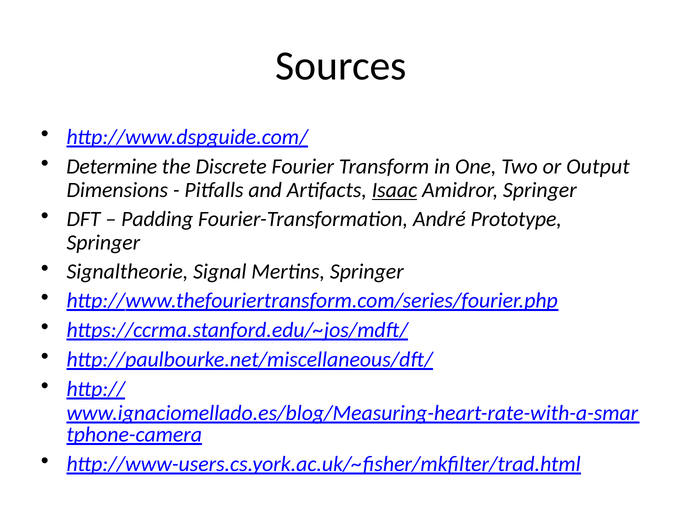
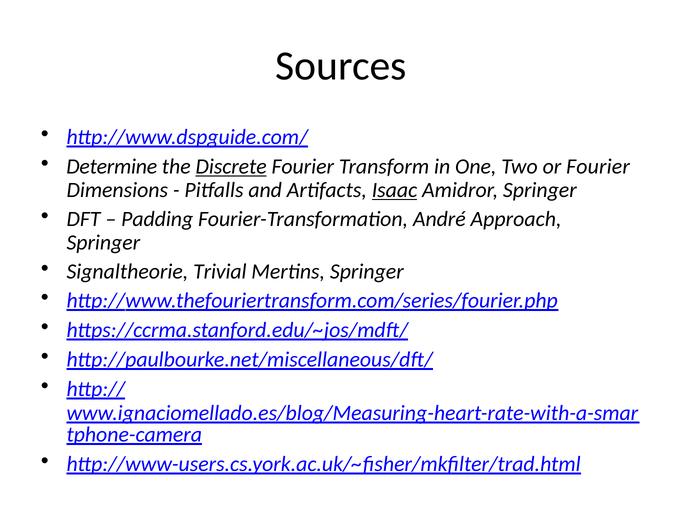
Discrete underline: none -> present
or Output: Output -> Fourier
Prototype: Prototype -> Approach
Signal: Signal -> Trivial
